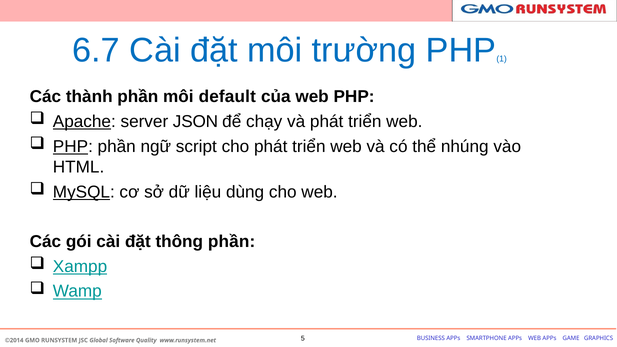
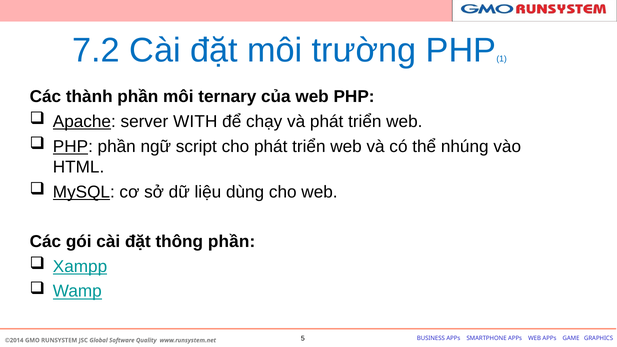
6.7: 6.7 -> 7.2
default: default -> ternary
JSON: JSON -> WITH
